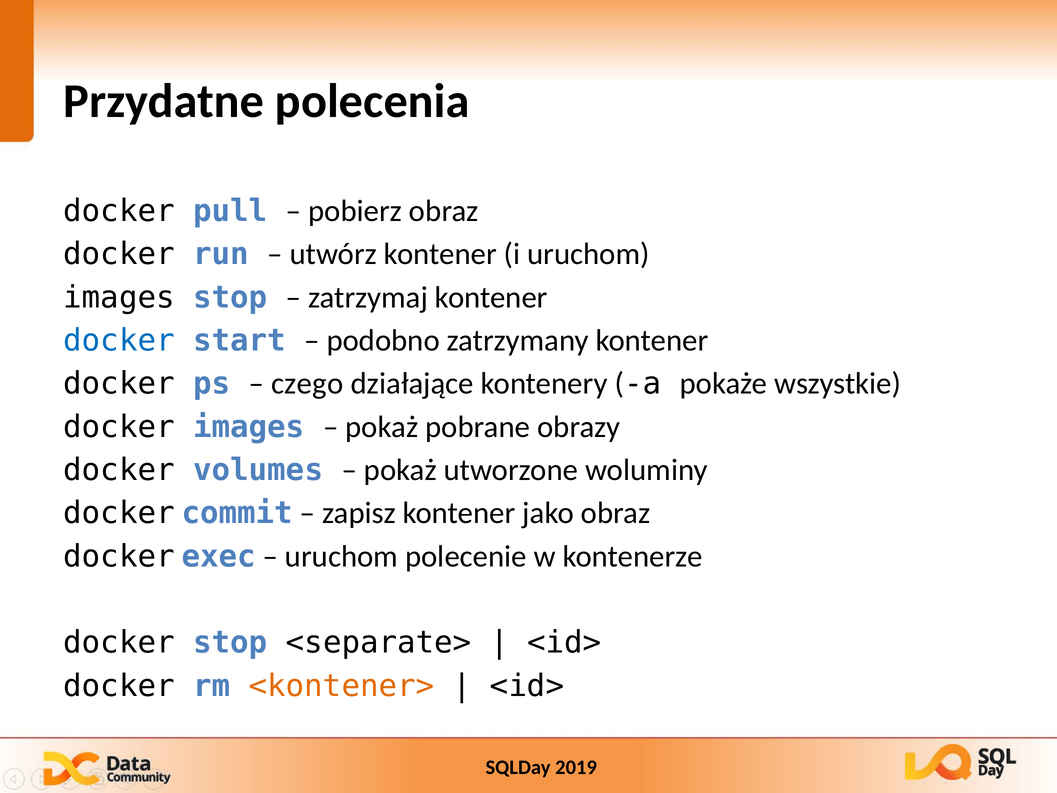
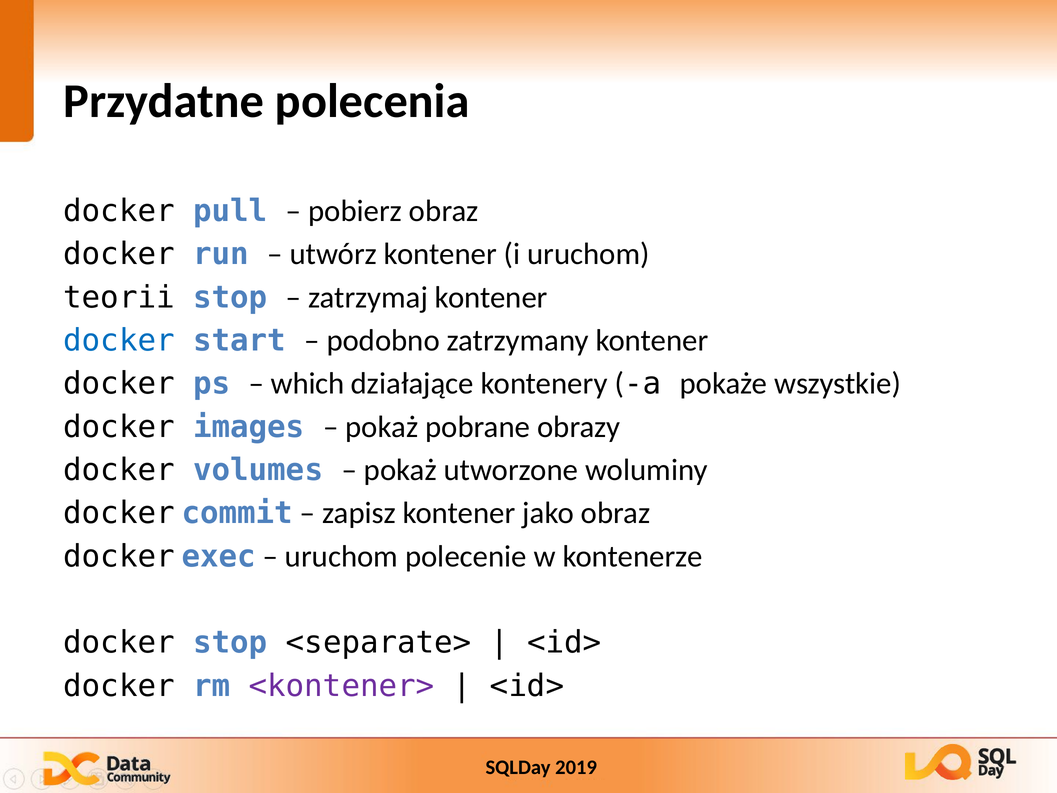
images at (119, 297): images -> teorii
czego: czego -> which
<kontener> colour: orange -> purple
